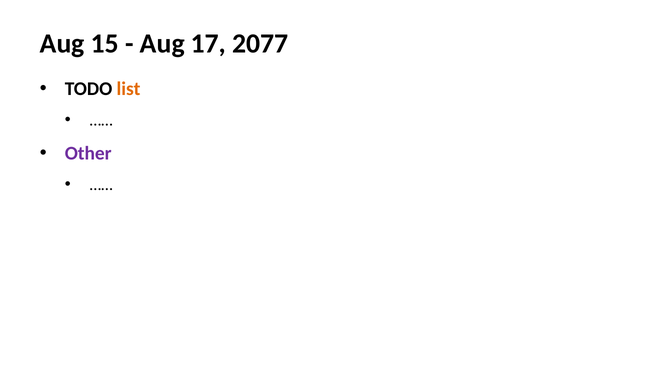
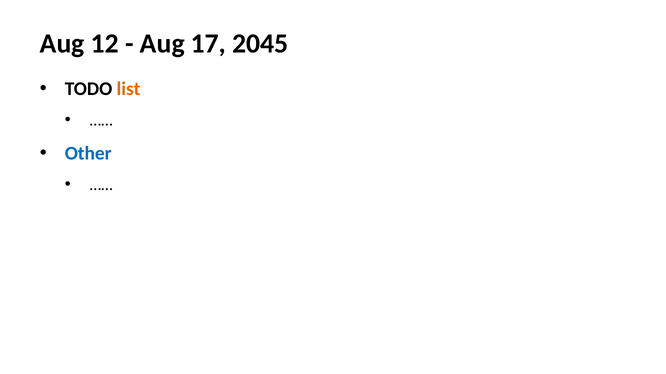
15: 15 -> 12
2077: 2077 -> 2045
Other colour: purple -> blue
